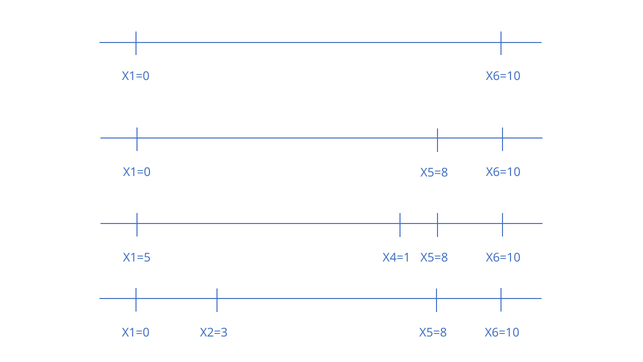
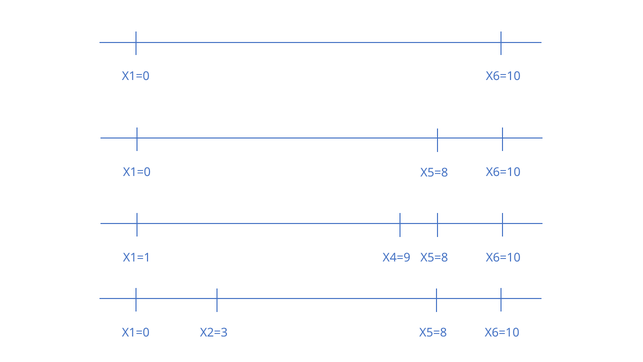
X1=5: X1=5 -> X1=1
X4=1: X4=1 -> X4=9
